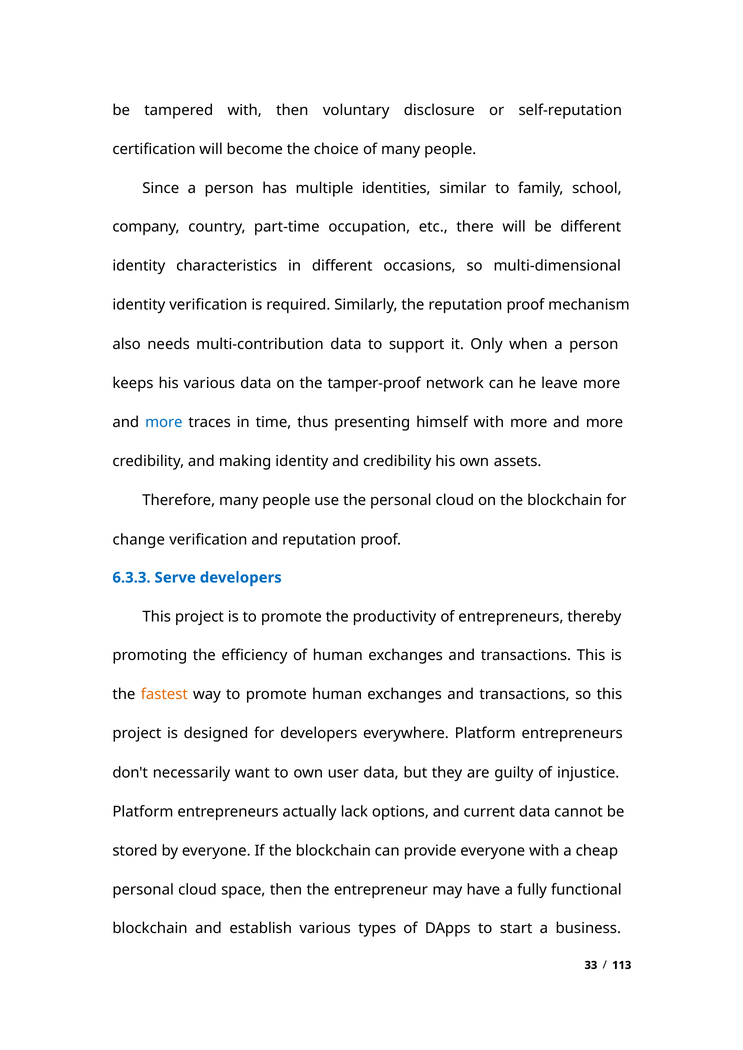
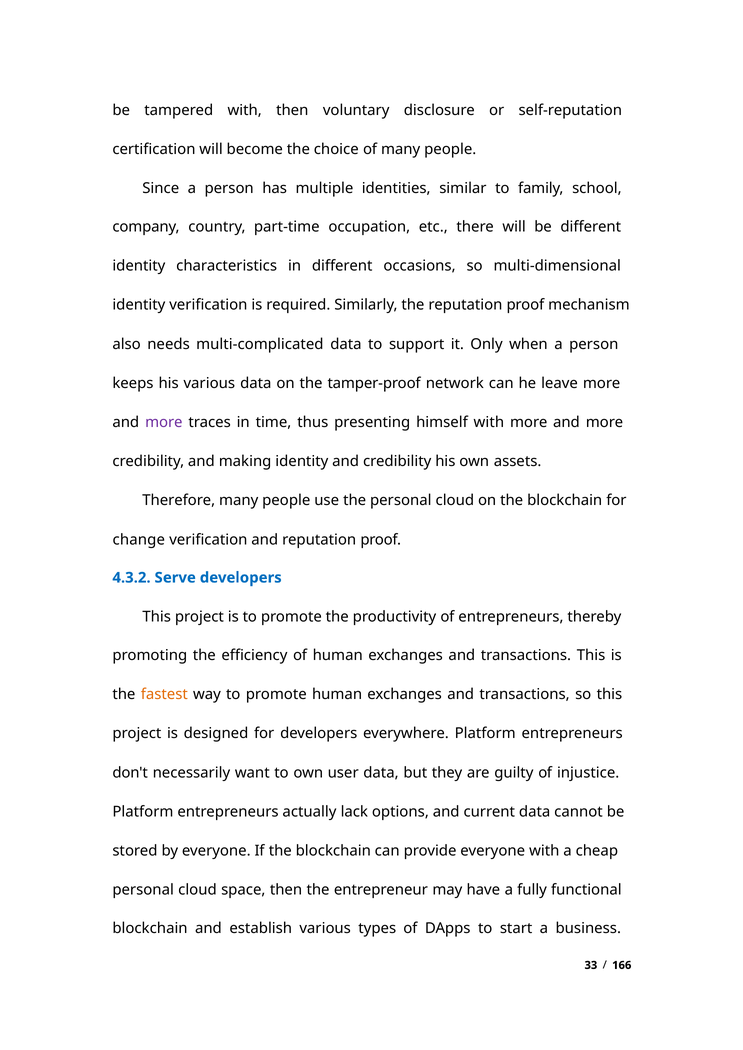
multi-contribution: multi-contribution -> multi-complicated
more at (164, 422) colour: blue -> purple
6.3.3: 6.3.3 -> 4.3.2
113: 113 -> 166
